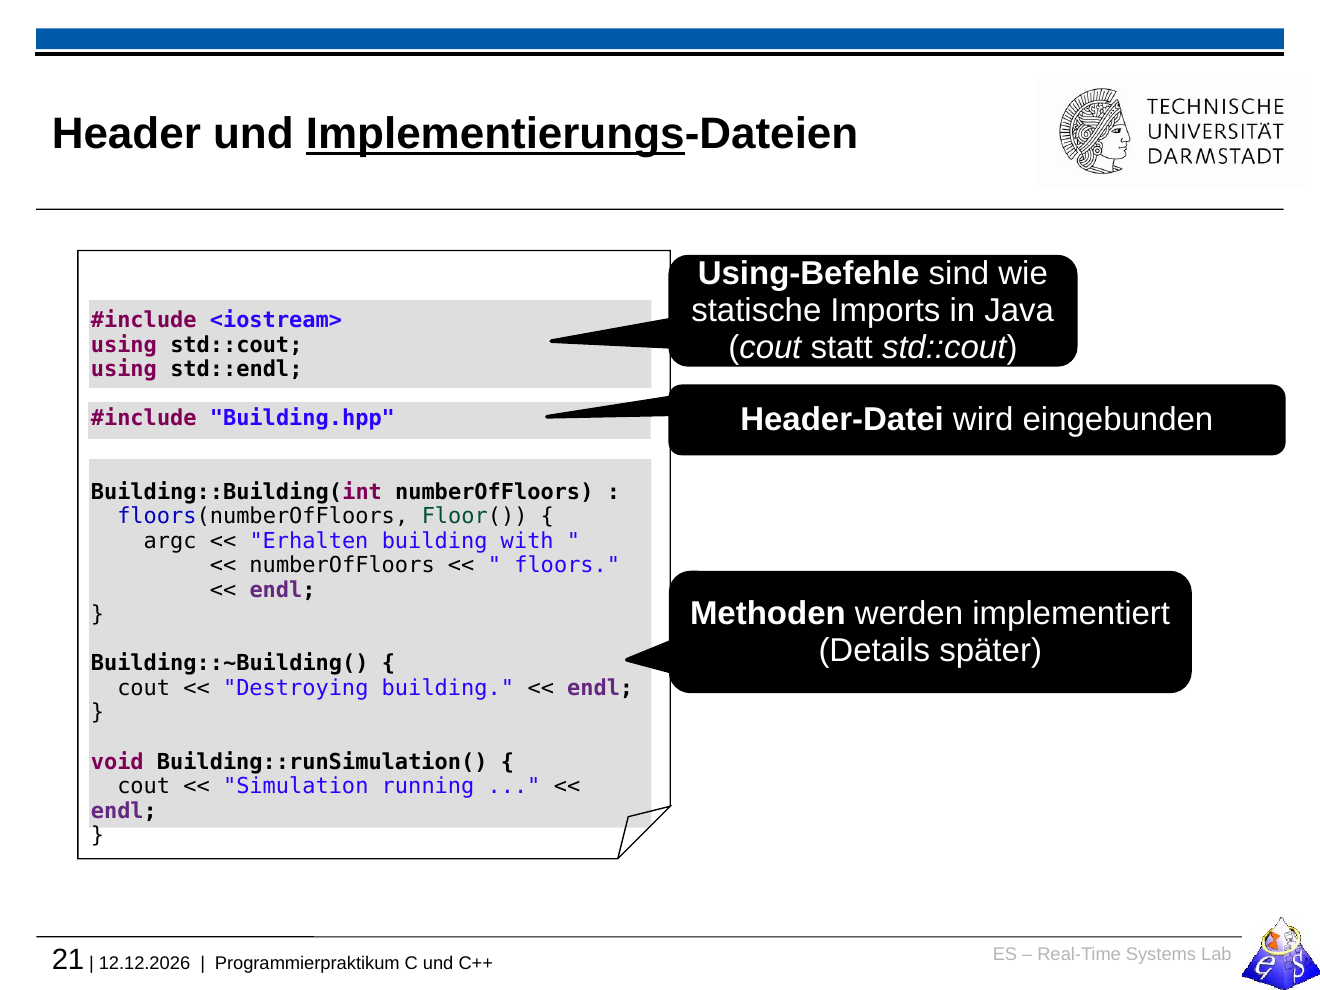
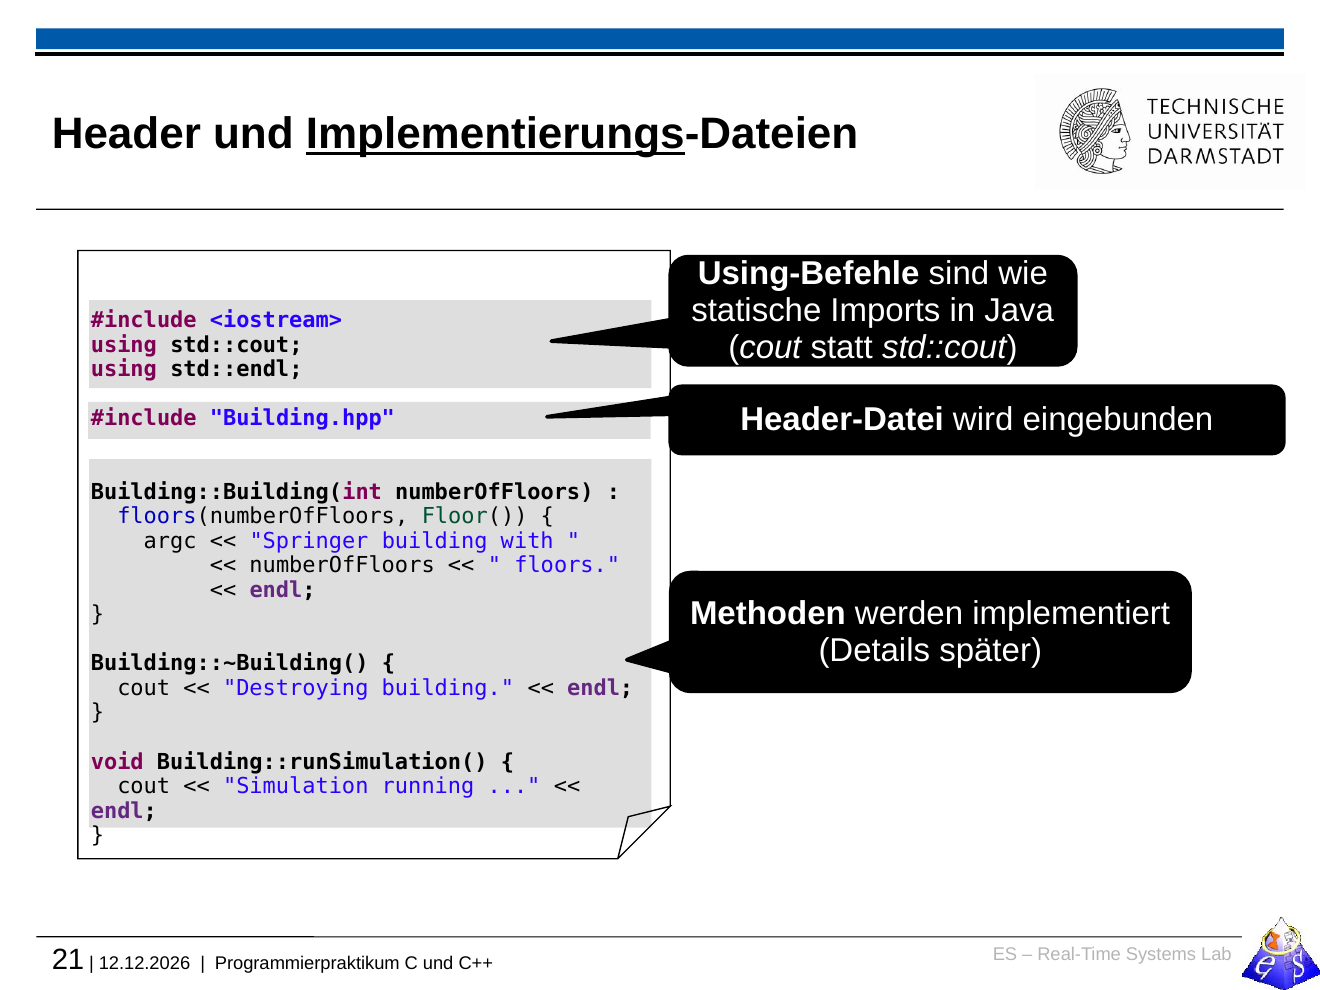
Erhalten: Erhalten -> Springer
